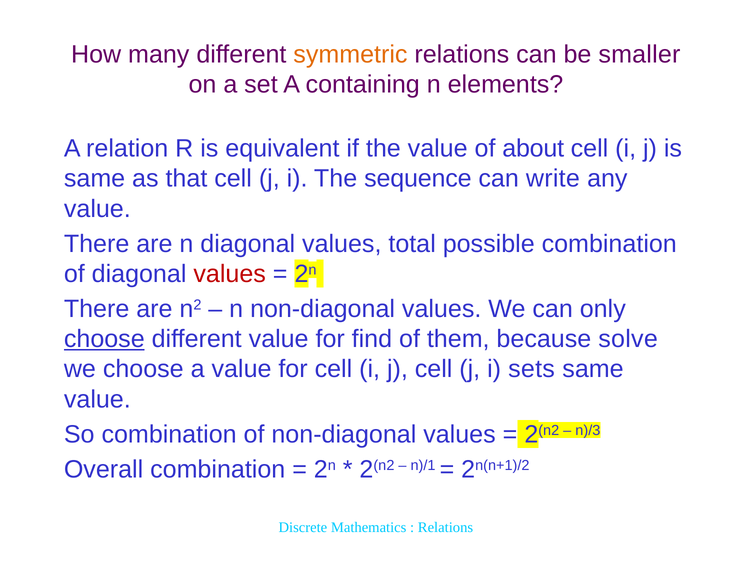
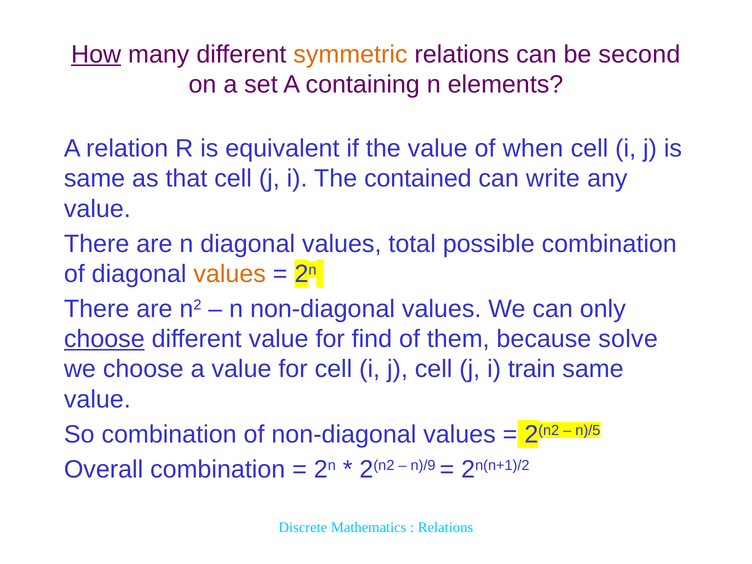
How underline: none -> present
smaller: smaller -> second
about: about -> when
sequence: sequence -> contained
values at (230, 274) colour: red -> orange
sets: sets -> train
n)/3: n)/3 -> n)/5
n)/1: n)/1 -> n)/9
